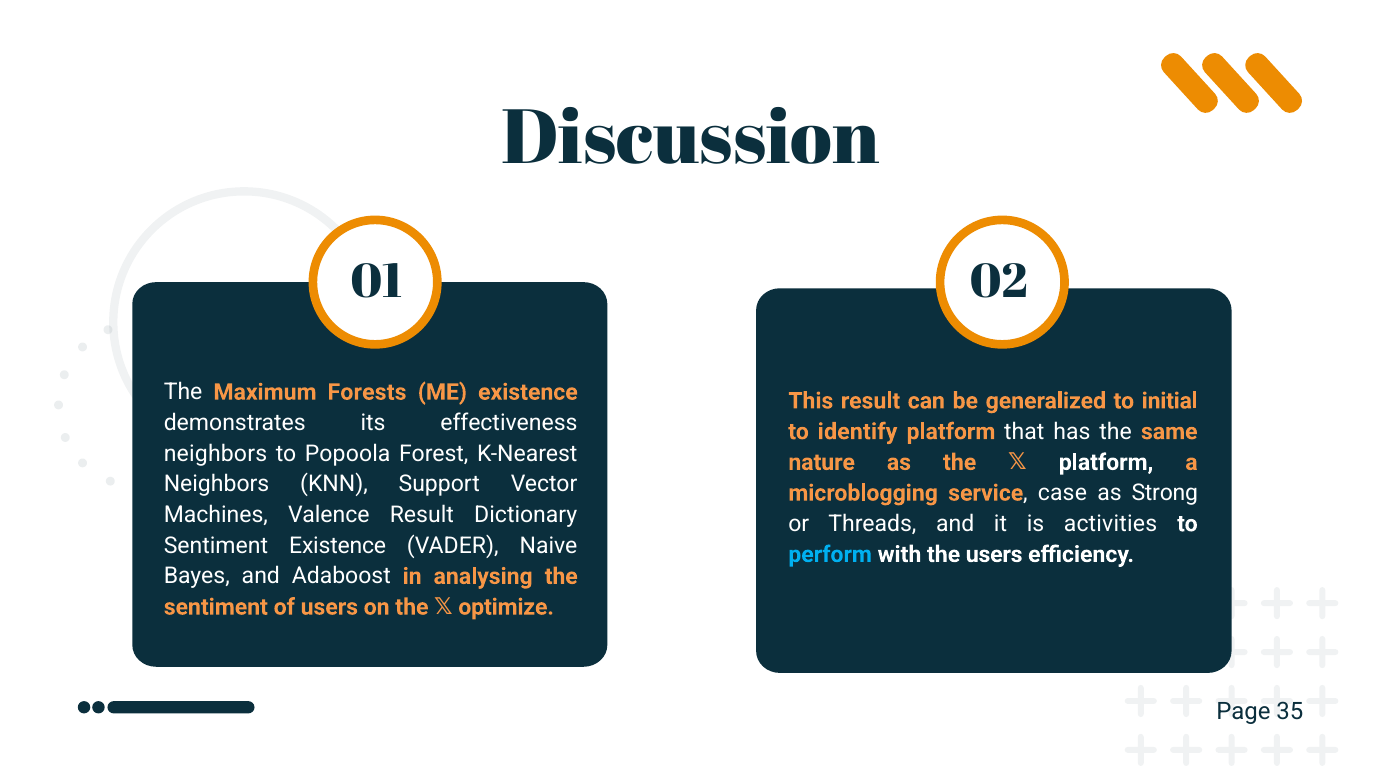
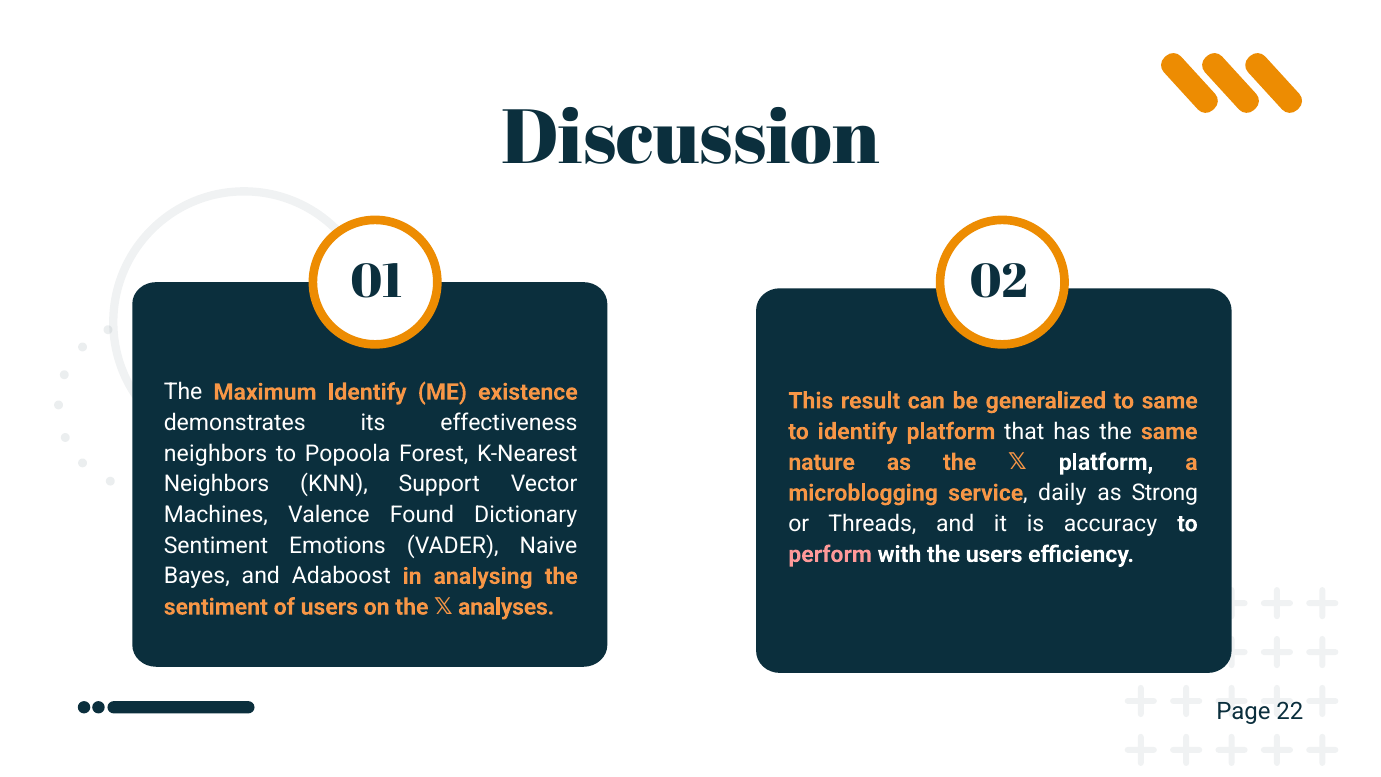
Maximum Forests: Forests -> Identify
to initial: initial -> same
case: case -> daily
Valence Result: Result -> Found
activities: activities -> accuracy
Sentiment Existence: Existence -> Emotions
perform colour: light blue -> pink
optimize: optimize -> analyses
35: 35 -> 22
